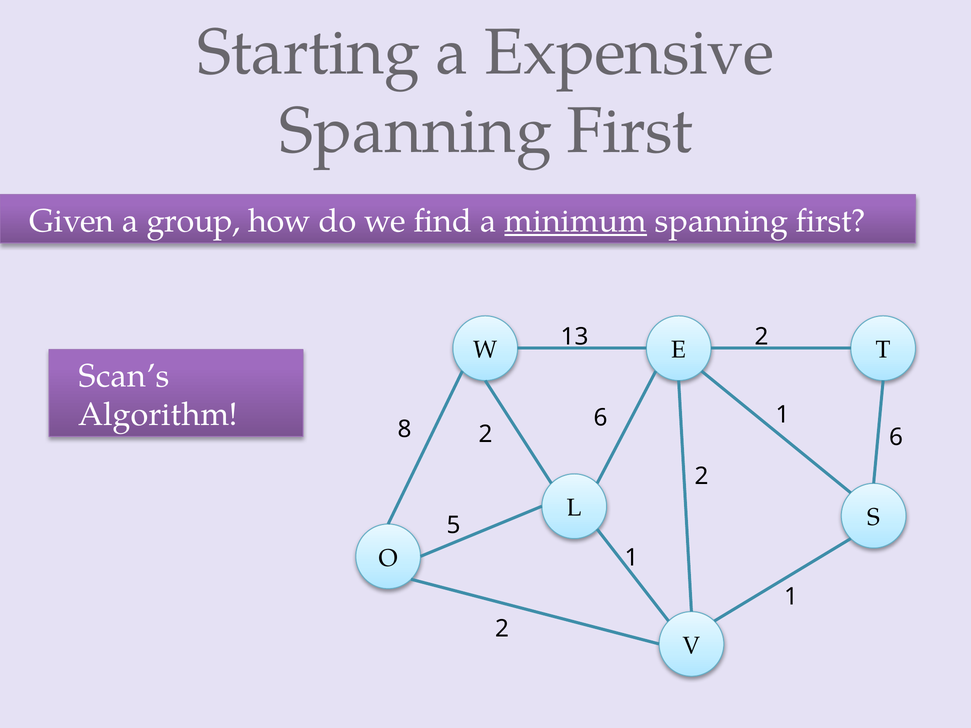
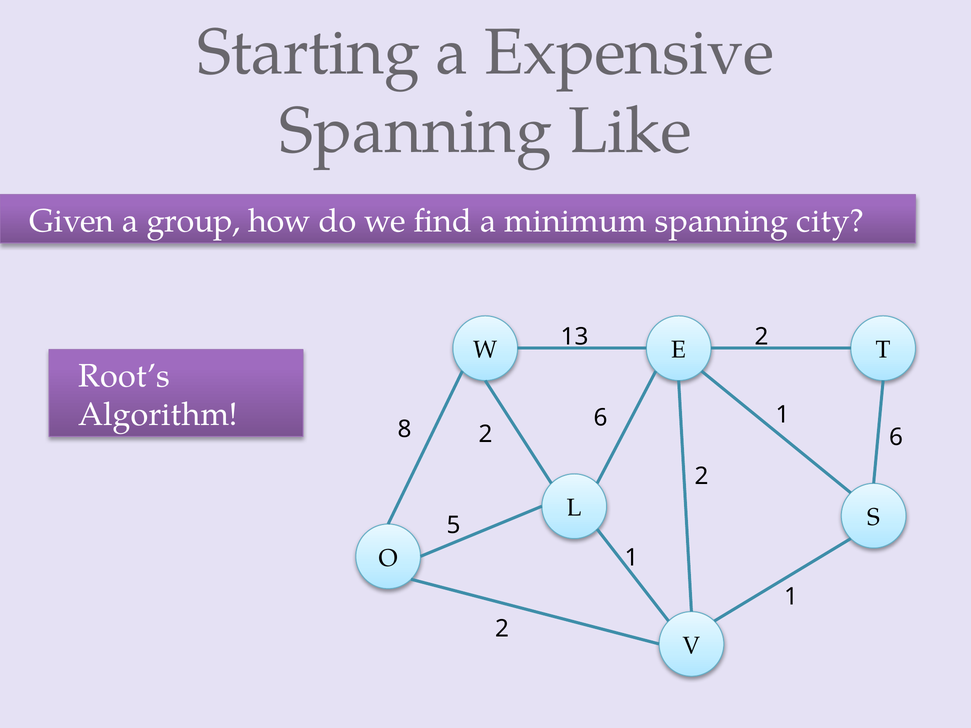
First at (630, 131): First -> Like
minimum underline: present -> none
first at (831, 221): first -> city
Scan’s: Scan’s -> Root’s
